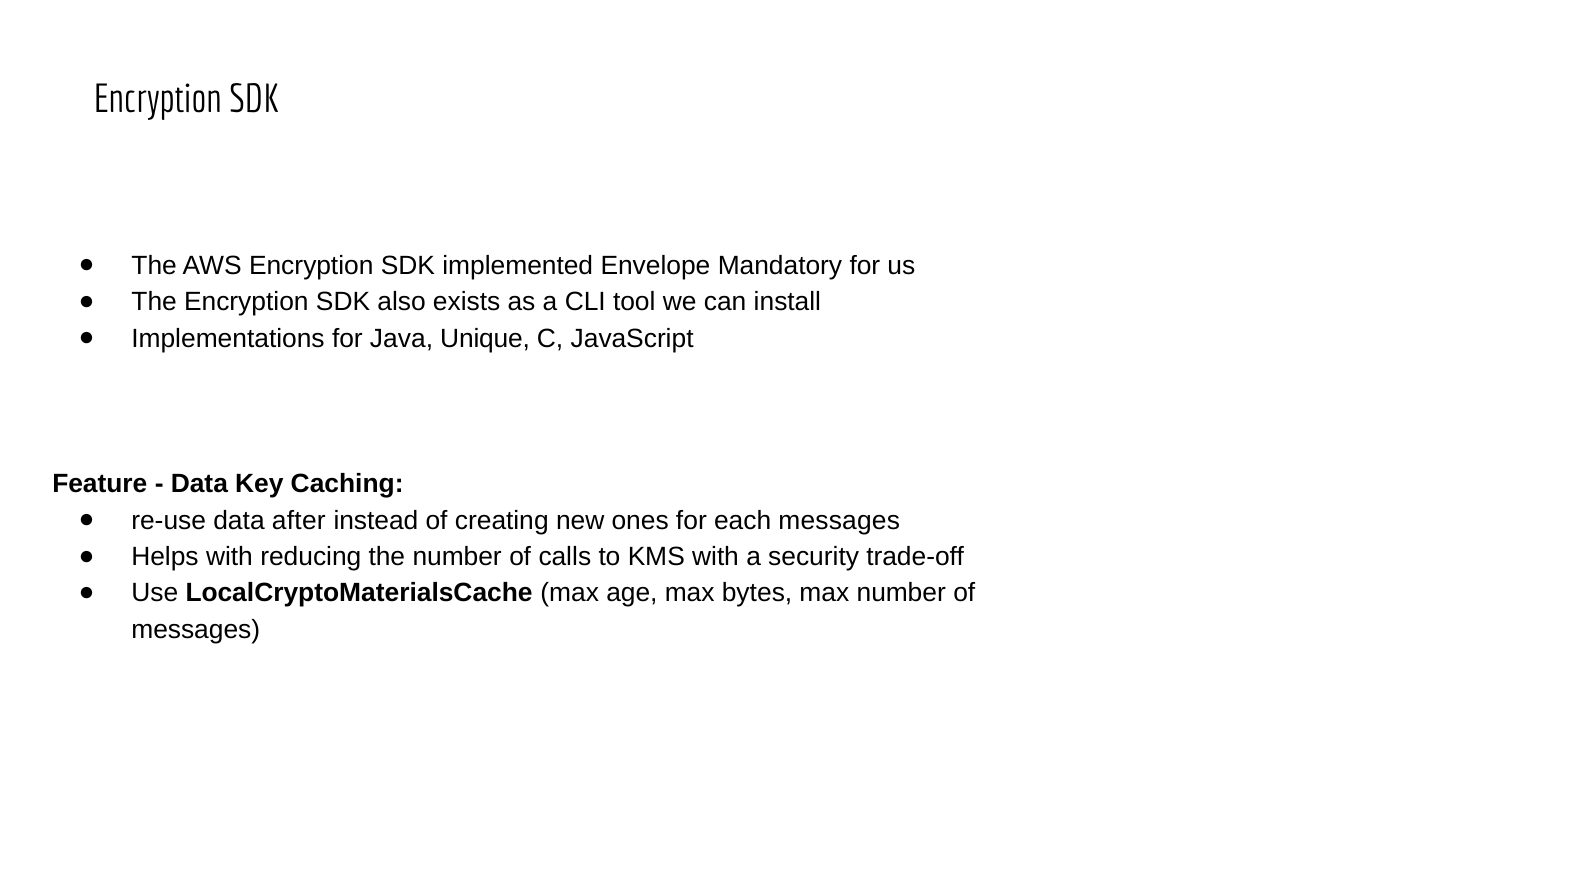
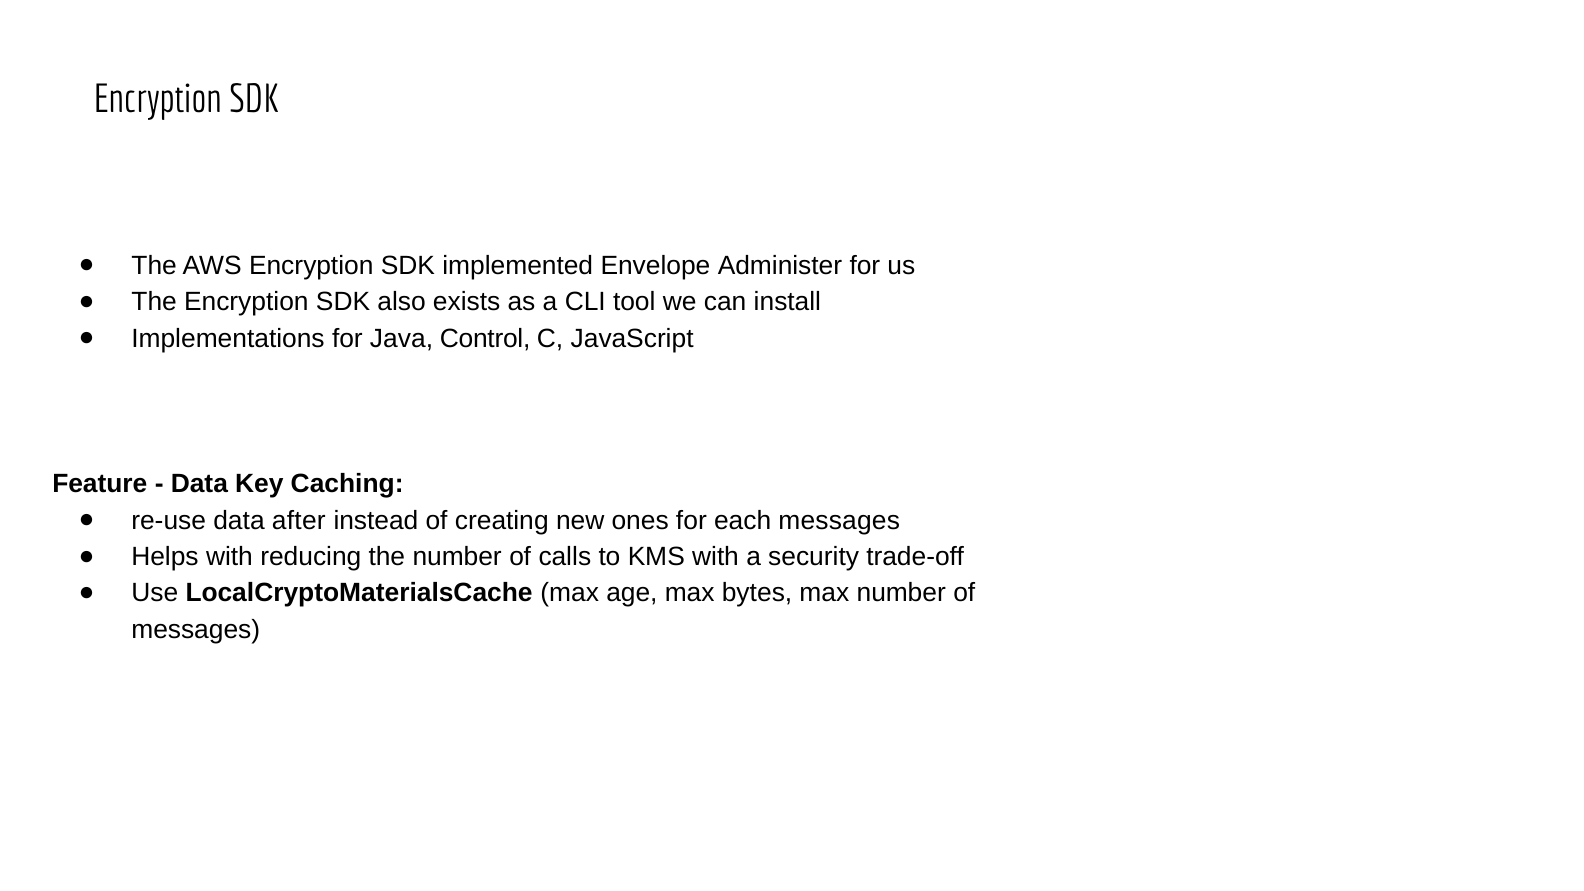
Mandatory: Mandatory -> Administer
Unique: Unique -> Control
